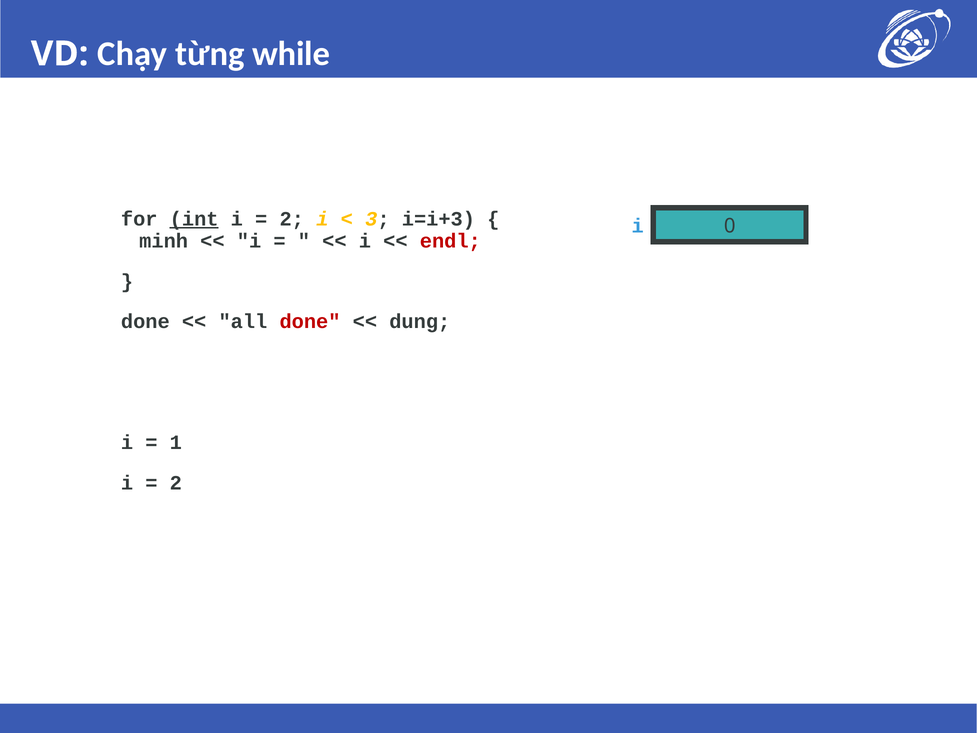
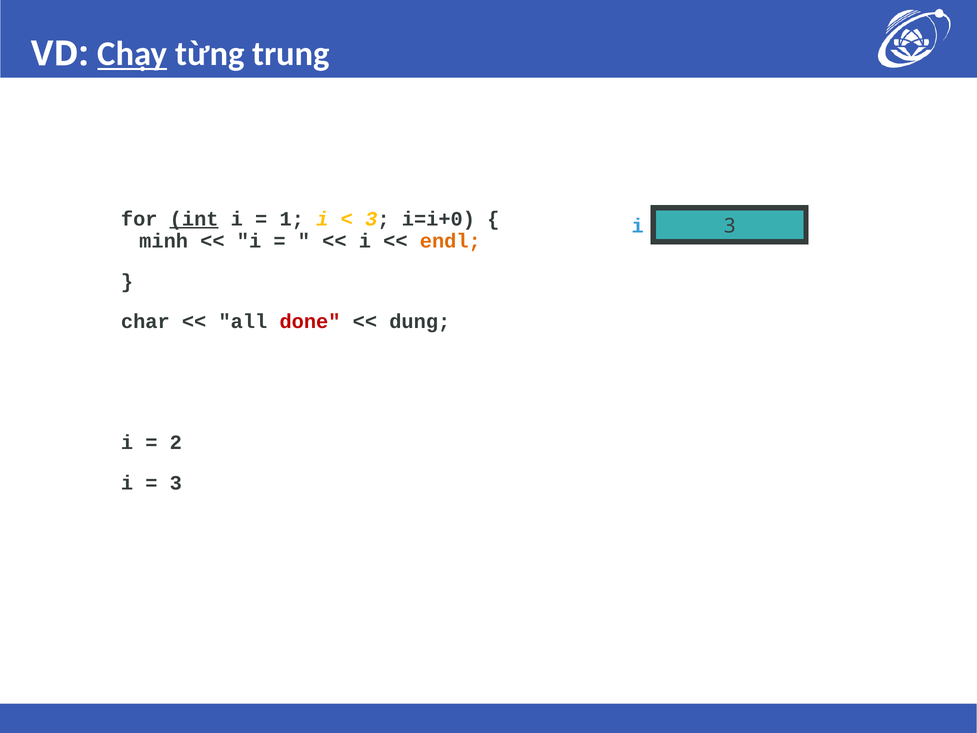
Chạy underline: none -> present
while: while -> trung
2 at (292, 219): 2 -> 1
i=i+3: i=i+3 -> i=i+0
i 0: 0 -> 3
endl colour: red -> orange
done at (145, 322): done -> char
1: 1 -> 2
2 at (176, 483): 2 -> 3
